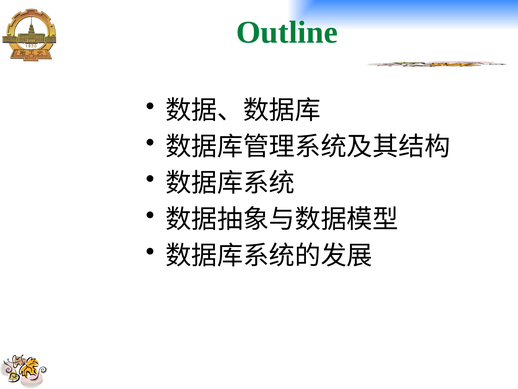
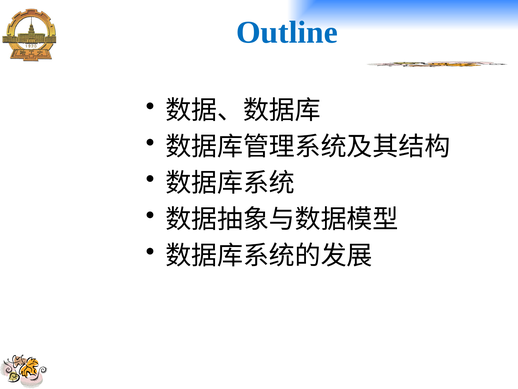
Outline colour: green -> blue
